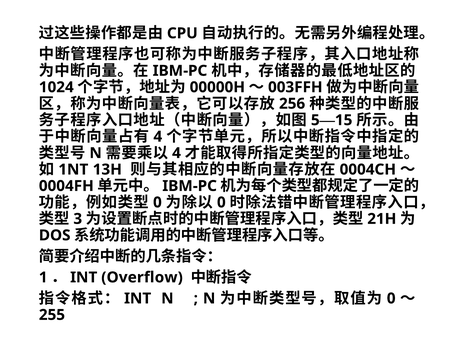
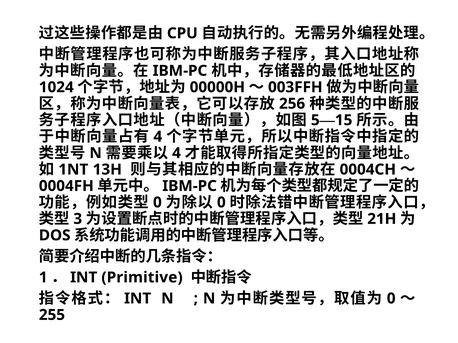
Overflow: Overflow -> Primitive
